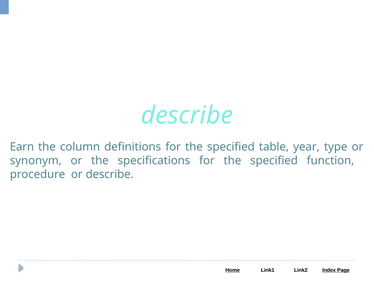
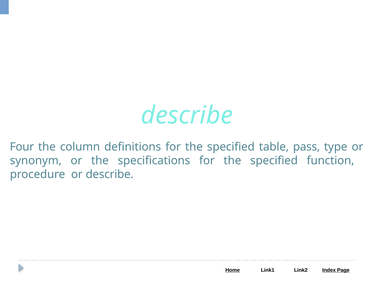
Earn: Earn -> Four
year: year -> pass
